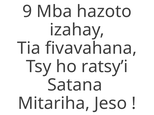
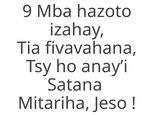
ratsy’i: ratsy’i -> anay’i
